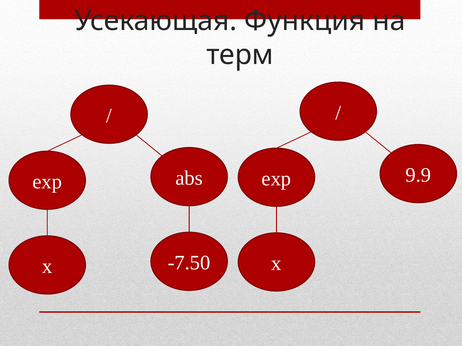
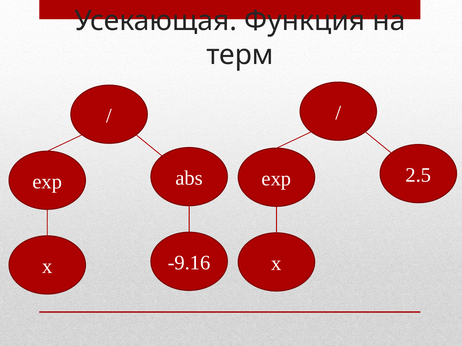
9.9: 9.9 -> 2.5
-7.50: -7.50 -> -9.16
